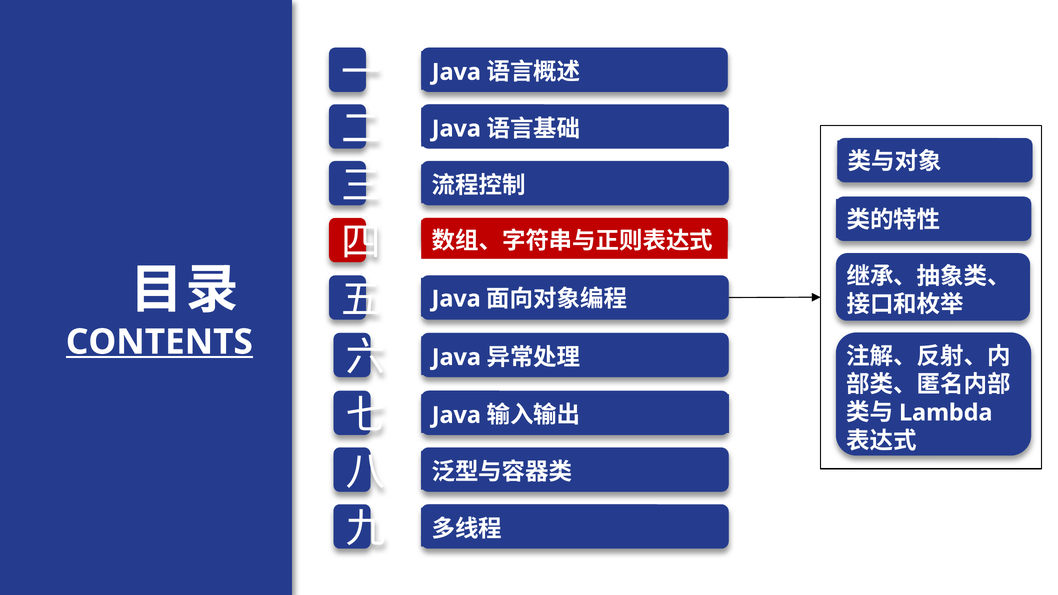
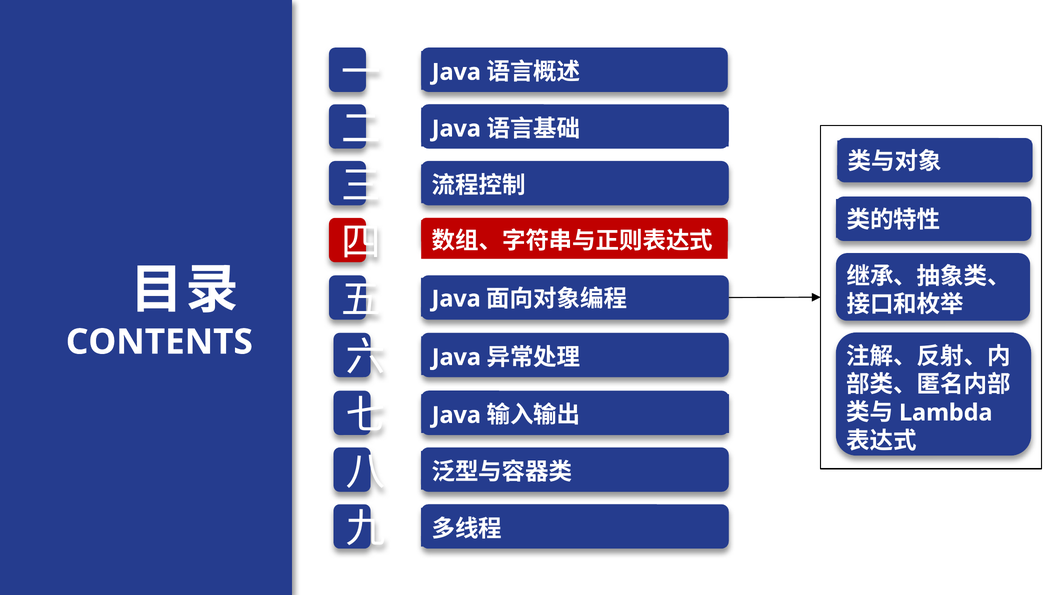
CONTENTS underline: present -> none
